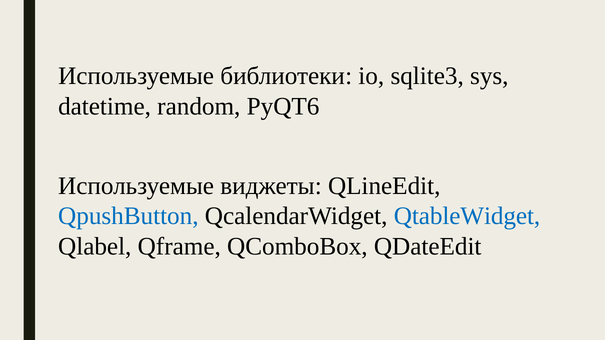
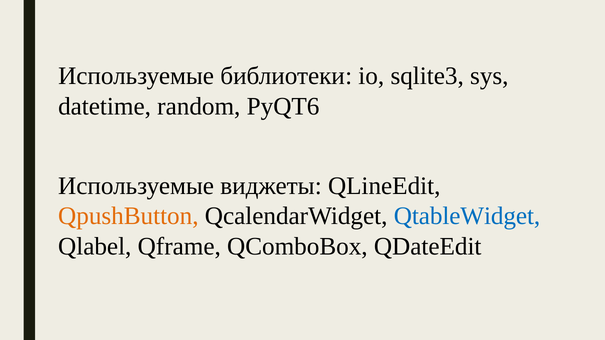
QpushButton colour: blue -> orange
